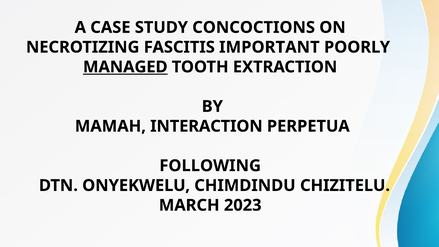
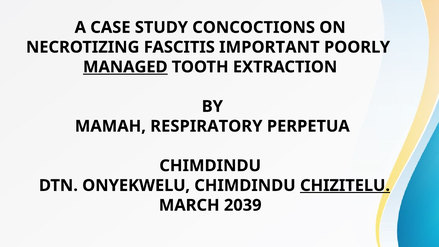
INTERACTION: INTERACTION -> RESPIRATORY
FOLLOWING at (210, 166): FOLLOWING -> CHIMDINDU
CHIZITELU underline: none -> present
2023: 2023 -> 2039
